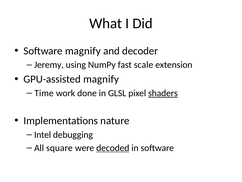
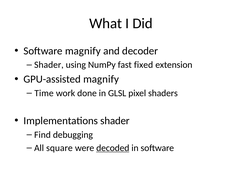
Jeremy at (49, 65): Jeremy -> Shader
scale: scale -> fixed
shaders underline: present -> none
Implementations nature: nature -> shader
Intel: Intel -> Find
